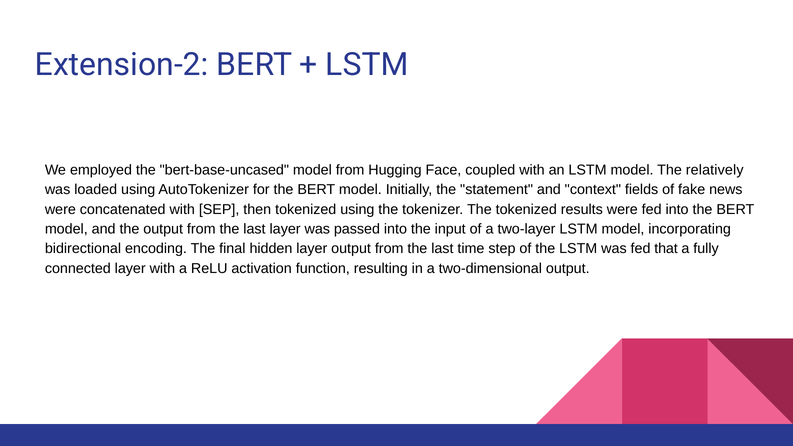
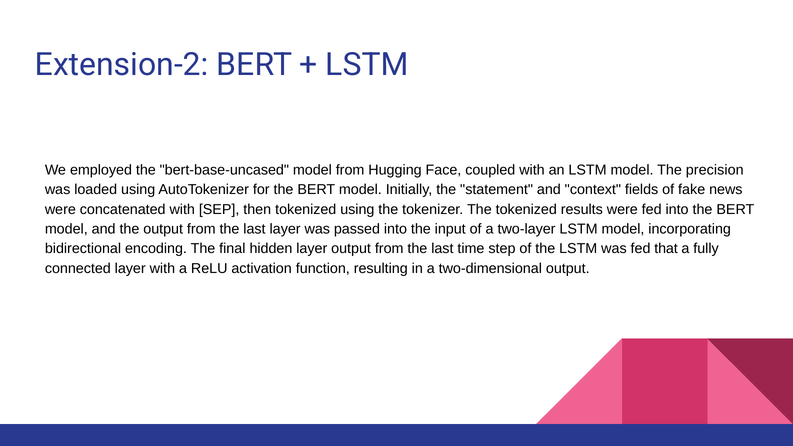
relatively: relatively -> precision
